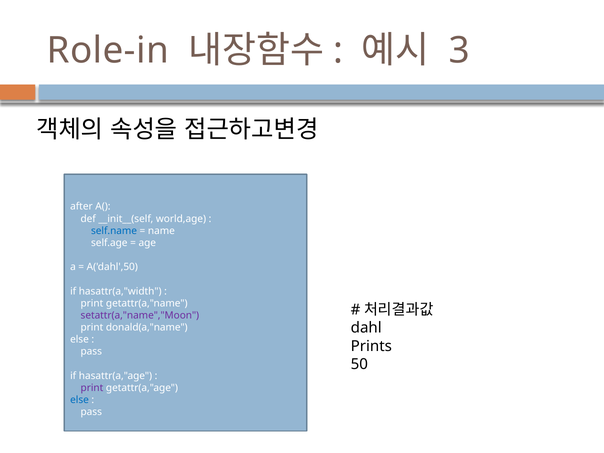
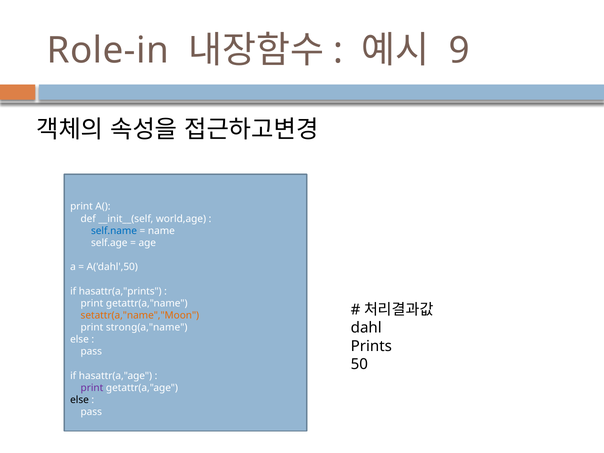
3: 3 -> 9
after at (81, 207): after -> print
hasattr(a,"width: hasattr(a,"width -> hasattr(a,"prints
setattr(a,"name","Moon colour: purple -> orange
donald(a,"name: donald(a,"name -> strong(a,"name
else at (79, 400) colour: blue -> black
